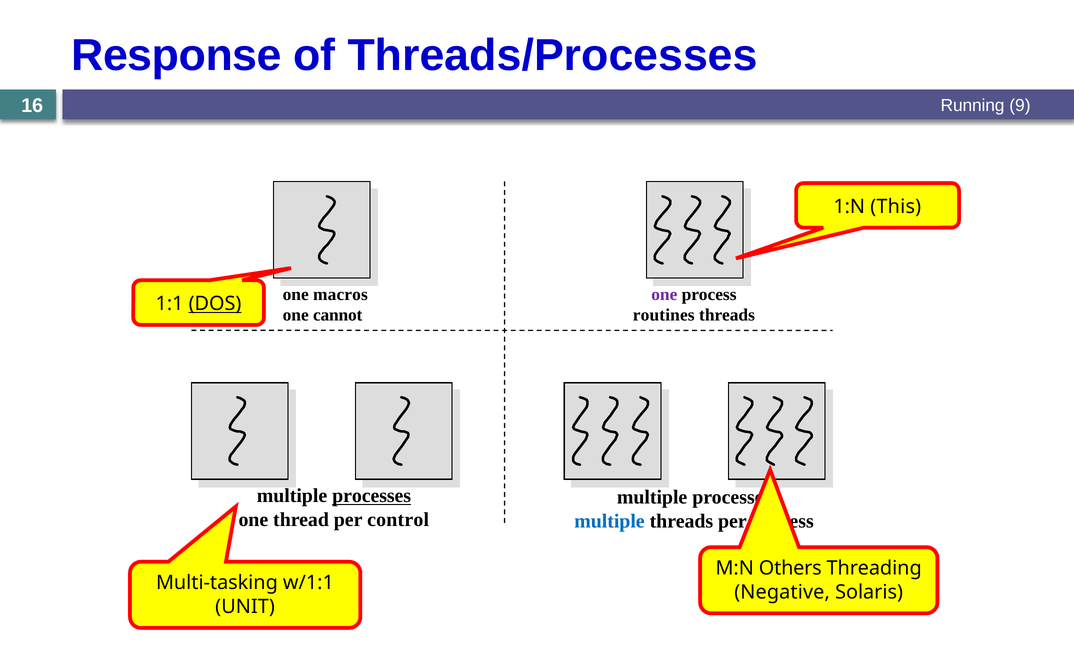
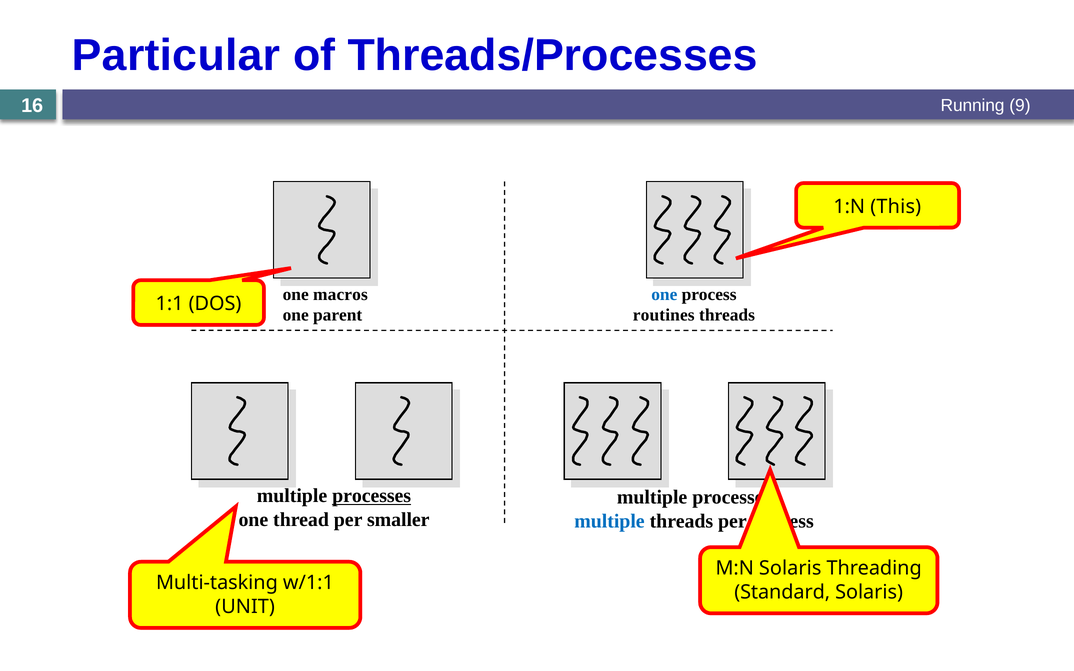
Response: Response -> Particular
one at (664, 294) colour: purple -> blue
DOS underline: present -> none
cannot: cannot -> parent
control: control -> smaller
M:N Others: Others -> Solaris
Negative: Negative -> Standard
